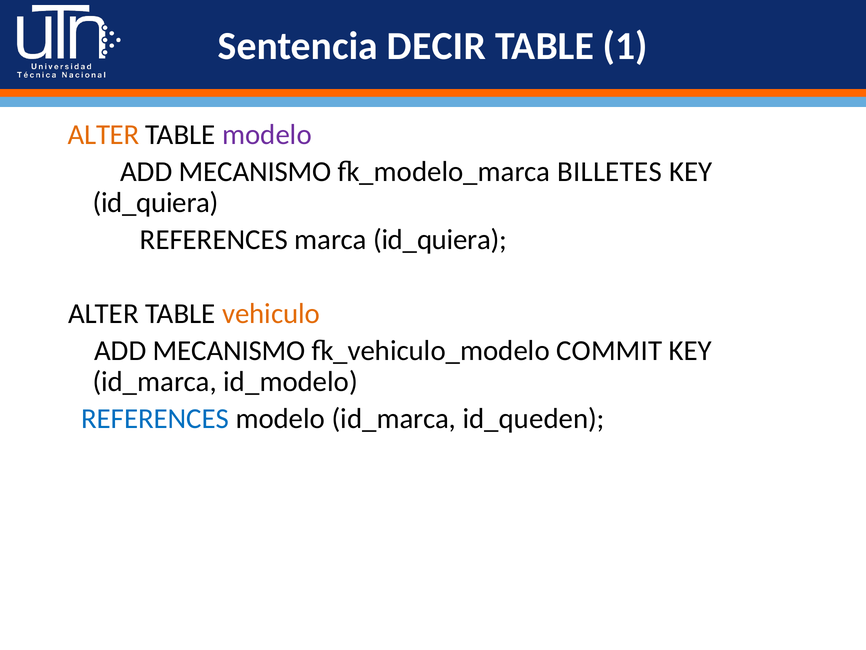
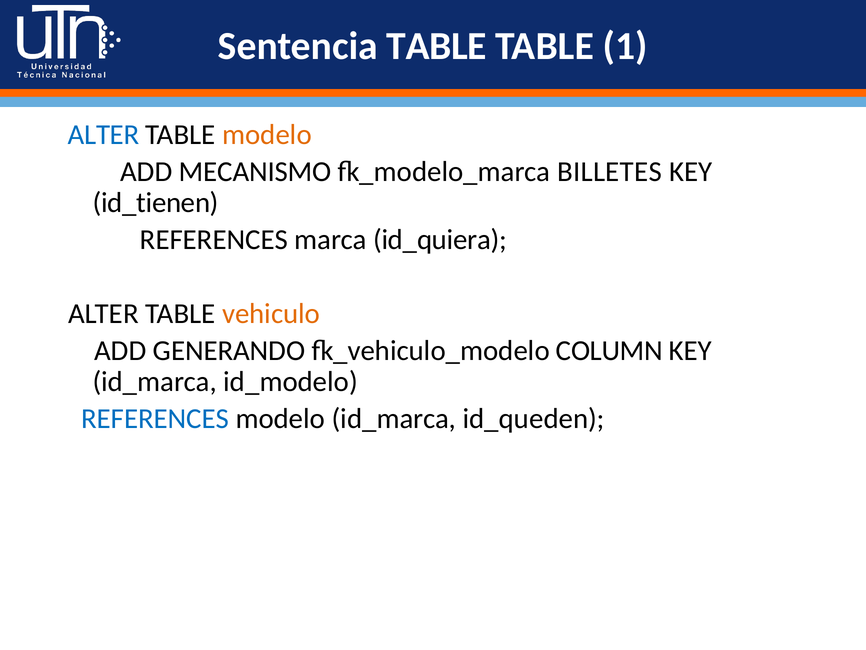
Sentencia DECIR: DECIR -> TABLE
ALTER at (104, 135) colour: orange -> blue
modelo at (267, 135) colour: purple -> orange
id_quiera at (156, 203): id_quiera -> id_tienen
MECANISMO at (229, 350): MECANISMO -> GENERANDO
COMMIT: COMMIT -> COLUMN
